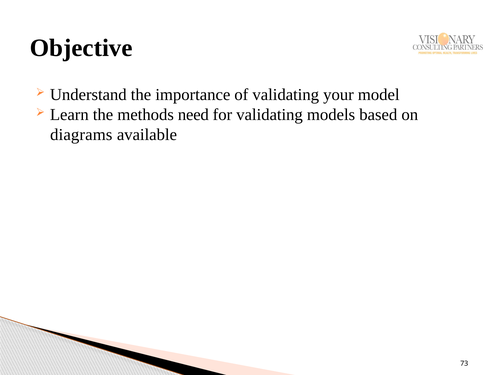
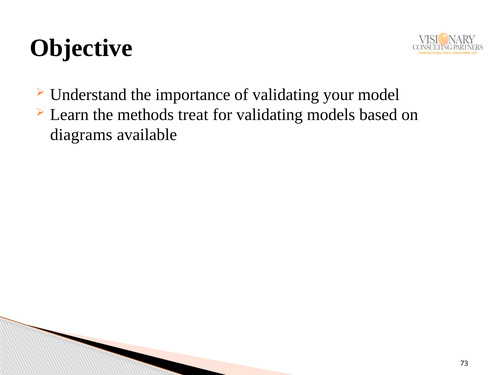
need: need -> treat
